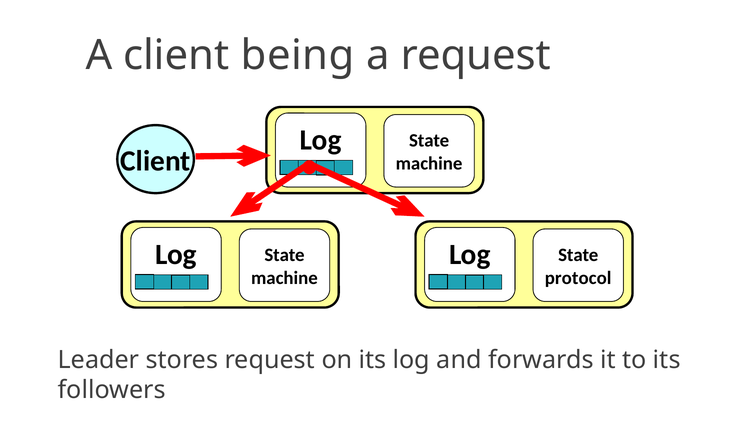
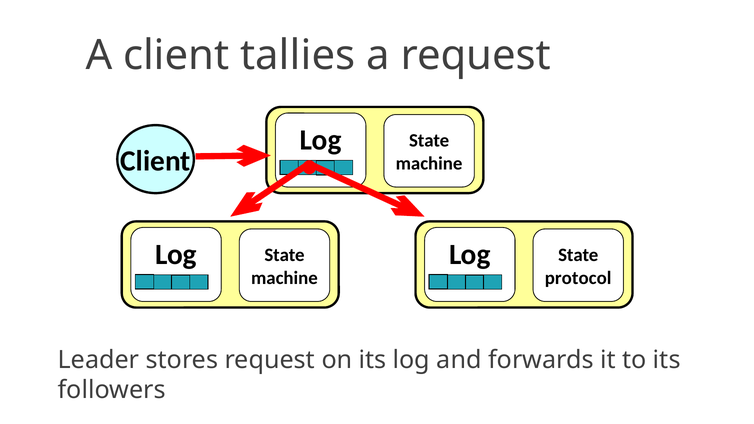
being: being -> tallies
